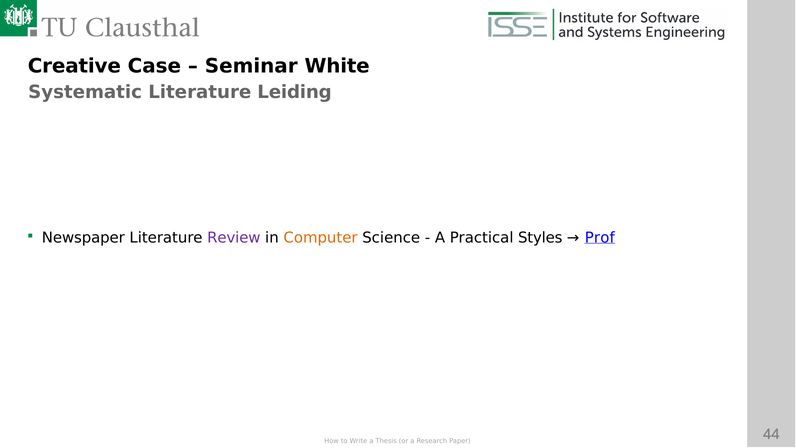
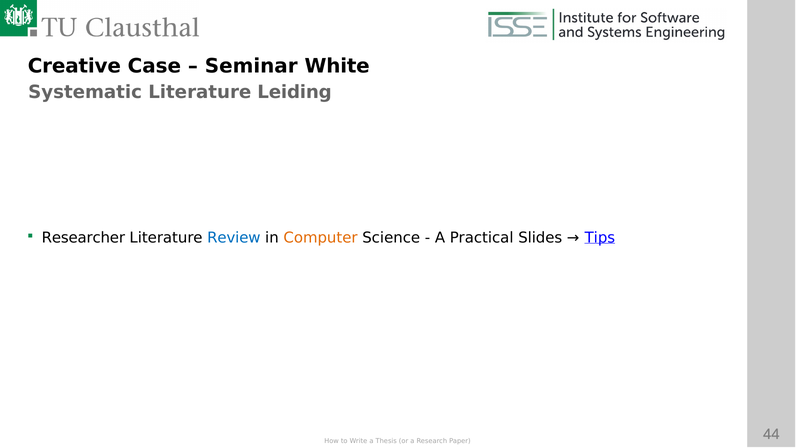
Newspaper: Newspaper -> Researcher
Review colour: purple -> blue
Styles: Styles -> Slides
Prof: Prof -> Tips
